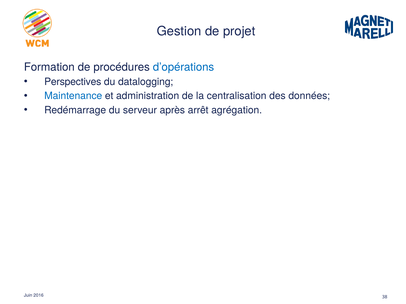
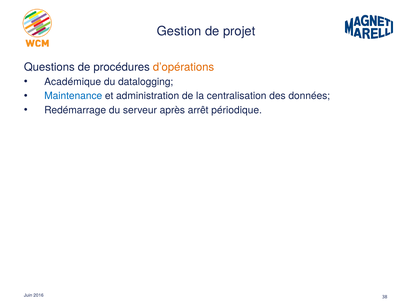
Formation: Formation -> Questions
d’opérations colour: blue -> orange
Perspectives: Perspectives -> Académique
agrégation: agrégation -> périodique
